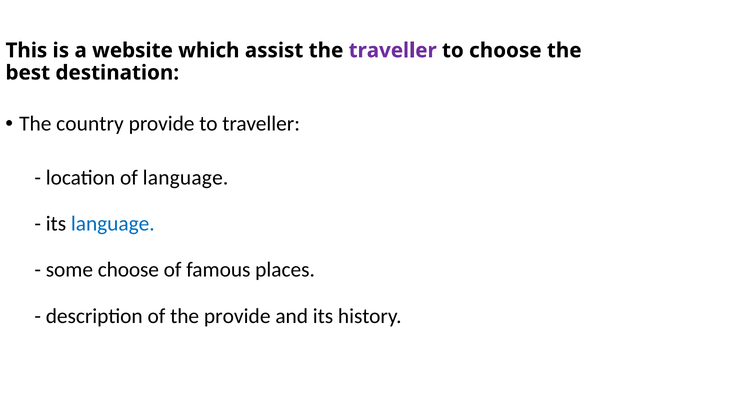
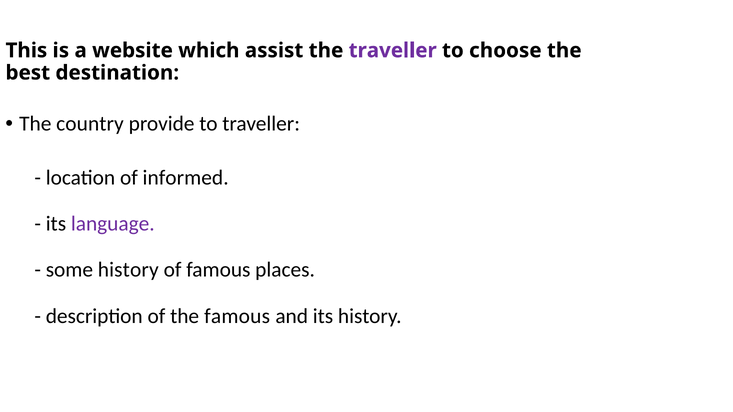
of language: language -> informed
language at (113, 224) colour: blue -> purple
some choose: choose -> history
the provide: provide -> famous
